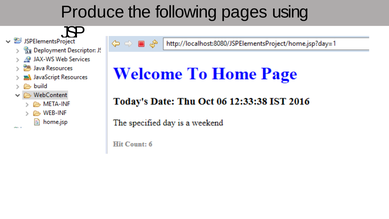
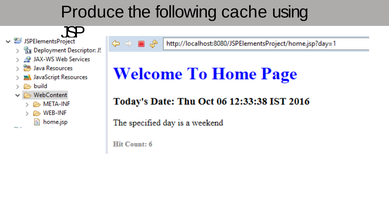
pages: pages -> cache
